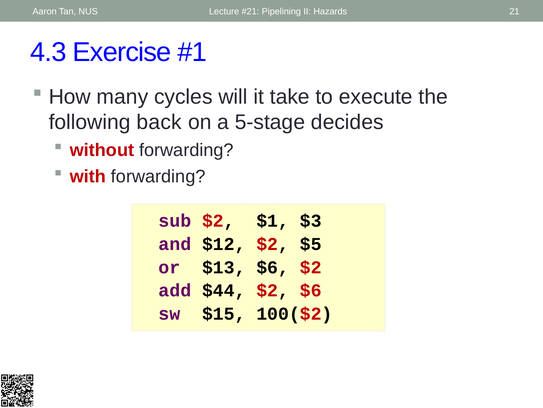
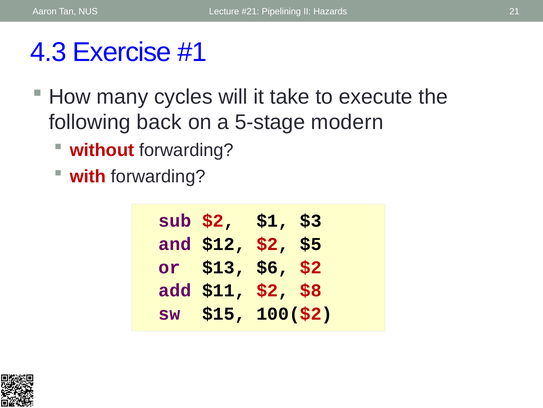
decides: decides -> modern
$44: $44 -> $11
$2 $6: $6 -> $8
